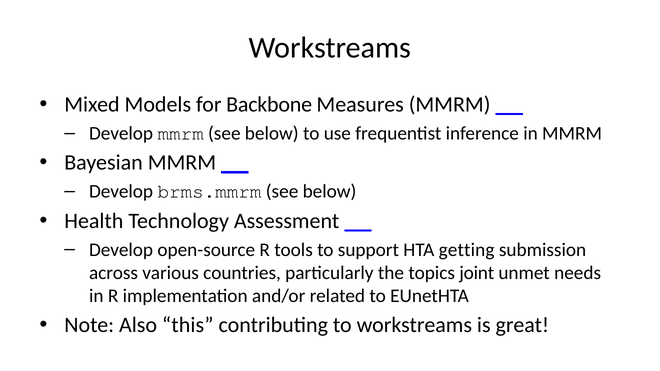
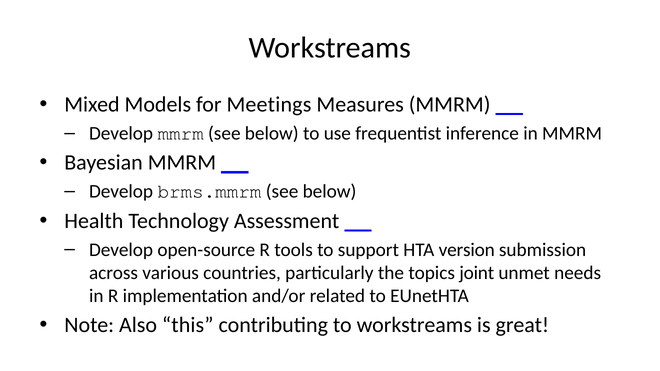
Backbone: Backbone -> Meetings
getting: getting -> version
